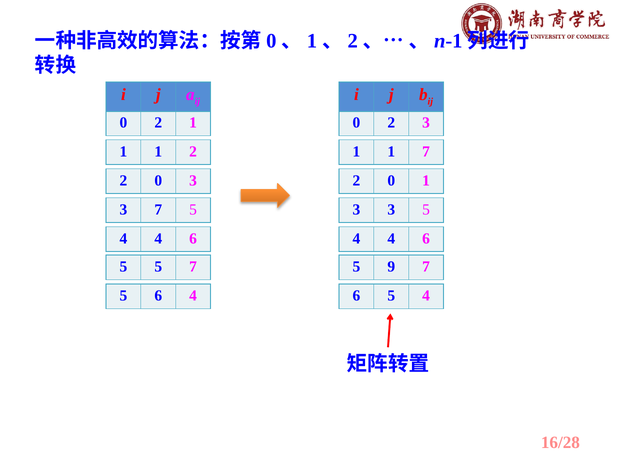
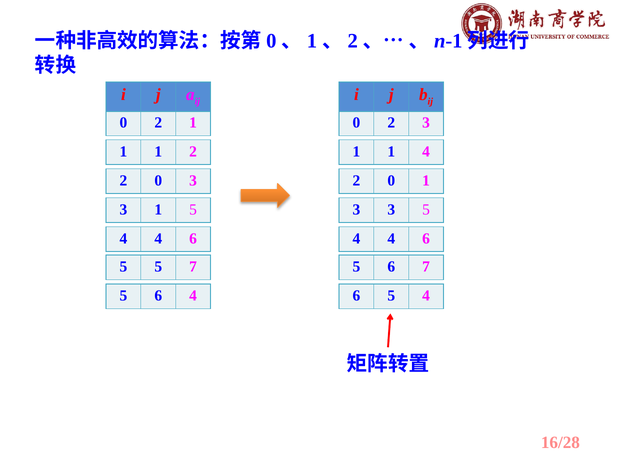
1 7: 7 -> 4
7 at (158, 209): 7 -> 1
9 at (391, 267): 9 -> 6
